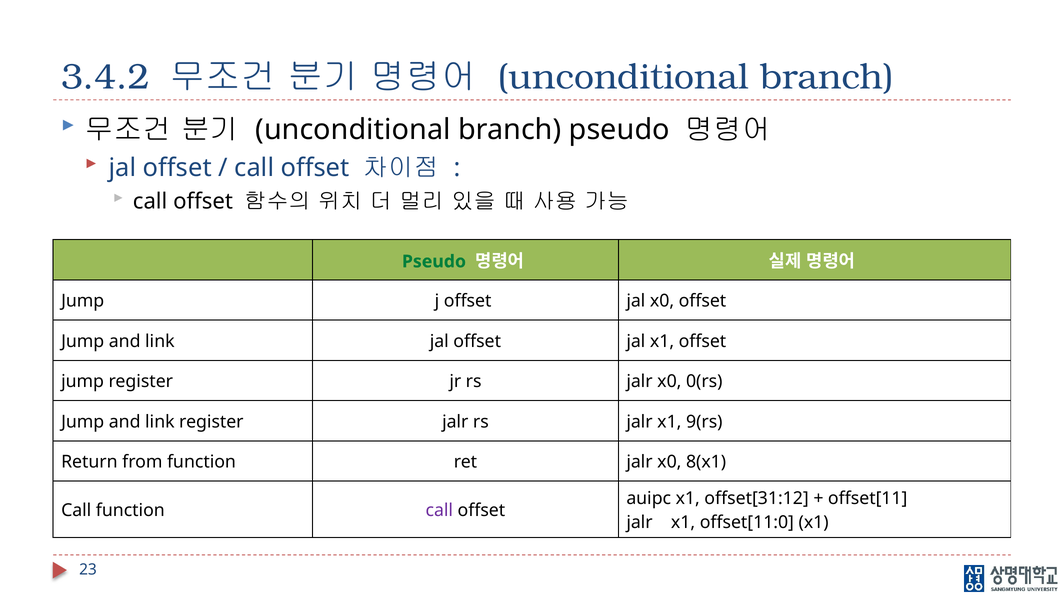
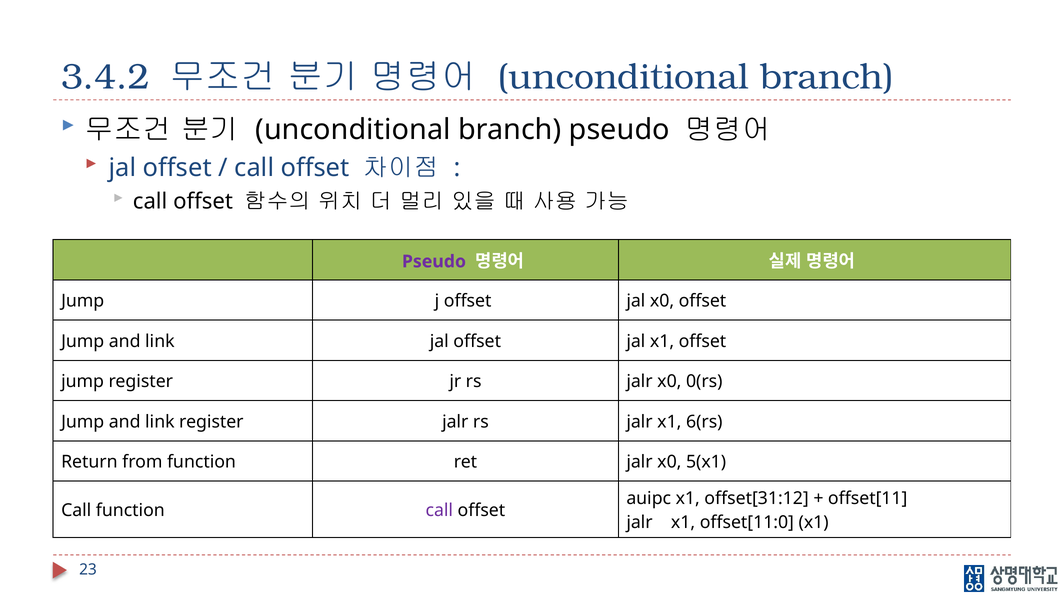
Pseudo at (434, 261) colour: green -> purple
9(rs: 9(rs -> 6(rs
8(x1: 8(x1 -> 5(x1
